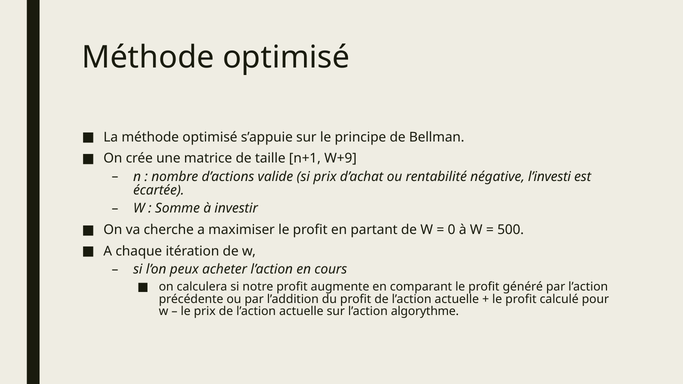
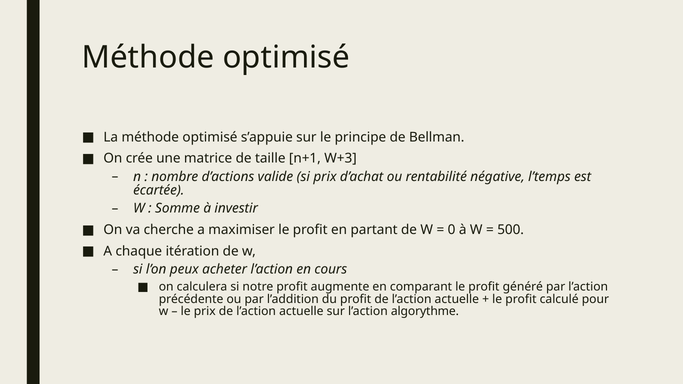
W+9: W+9 -> W+3
l’investi: l’investi -> l’temps
